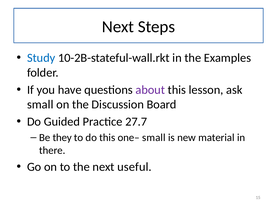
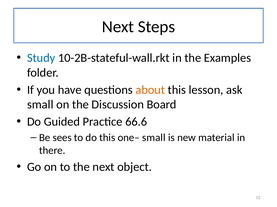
about colour: purple -> orange
27.7: 27.7 -> 66.6
they: they -> sees
useful: useful -> object
